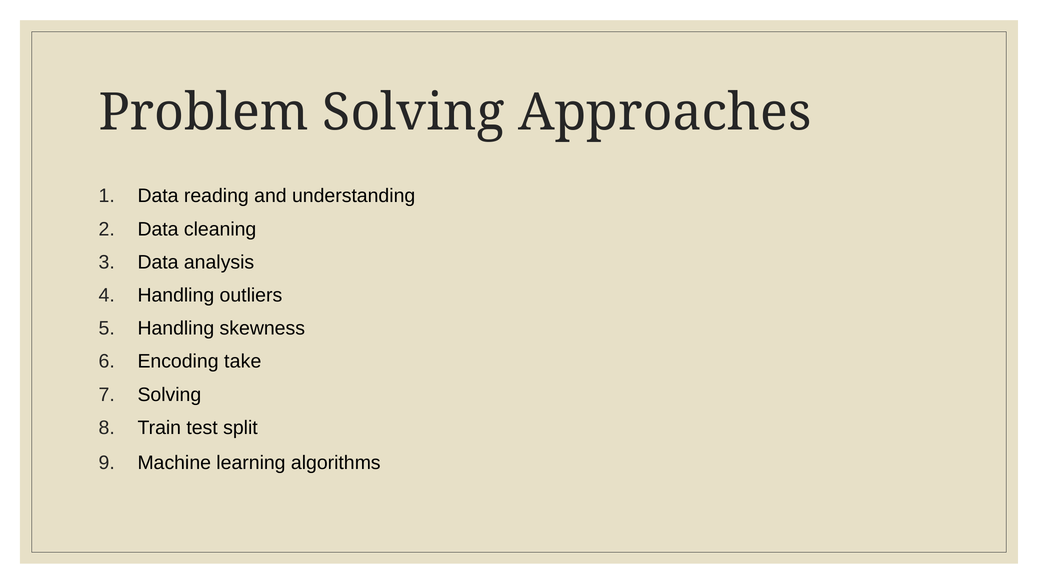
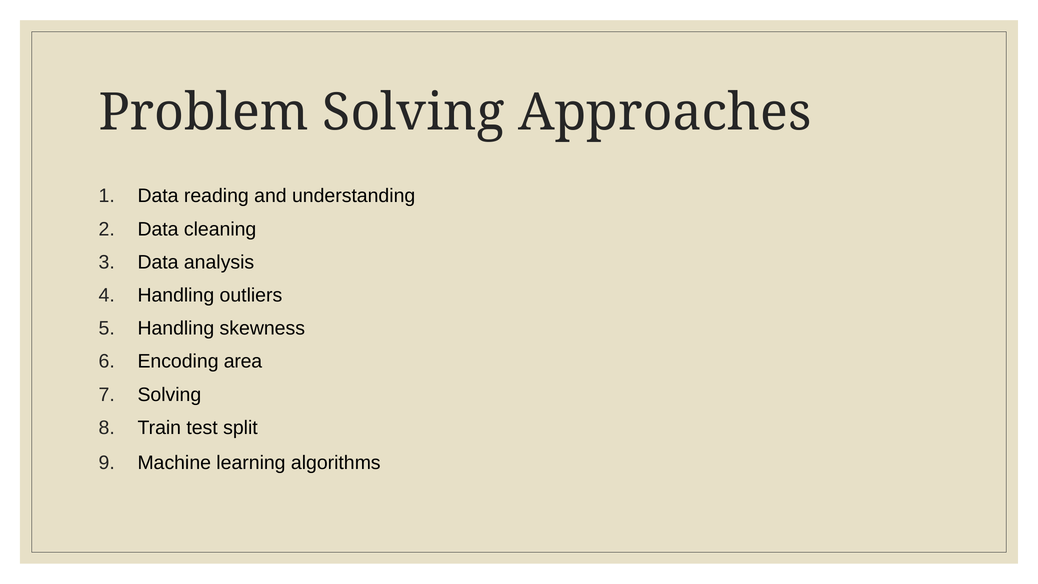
take: take -> area
